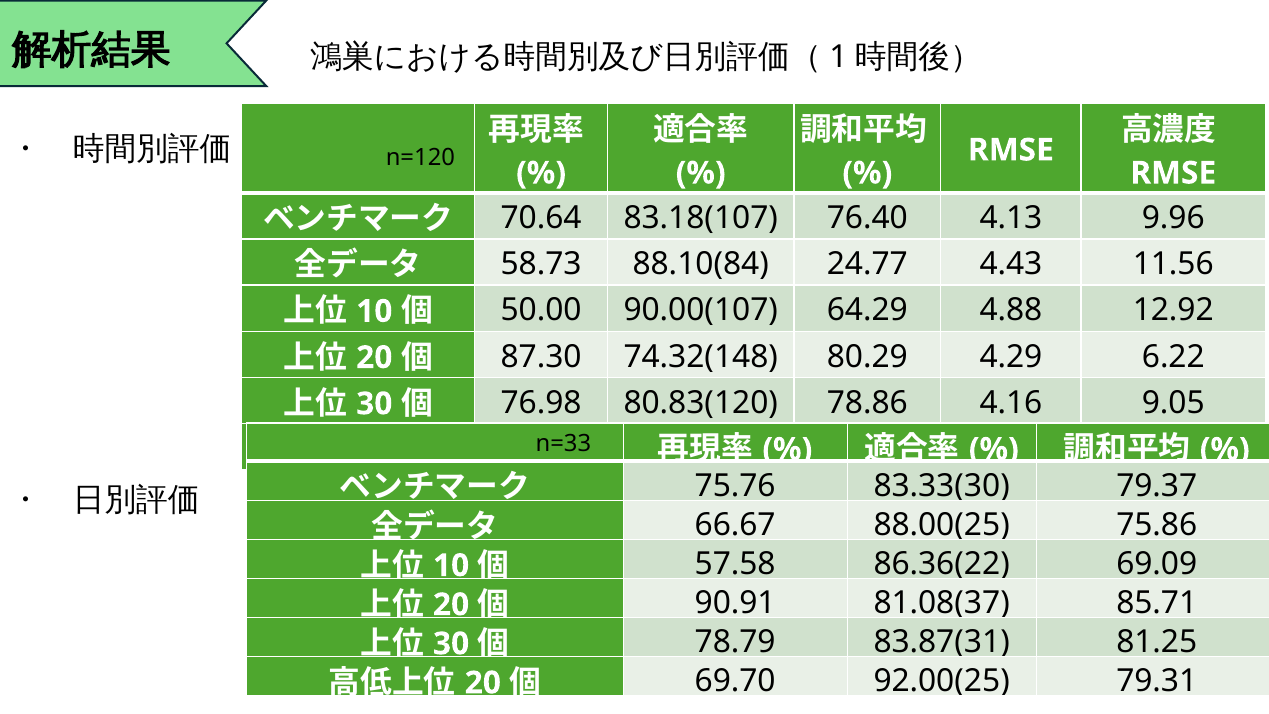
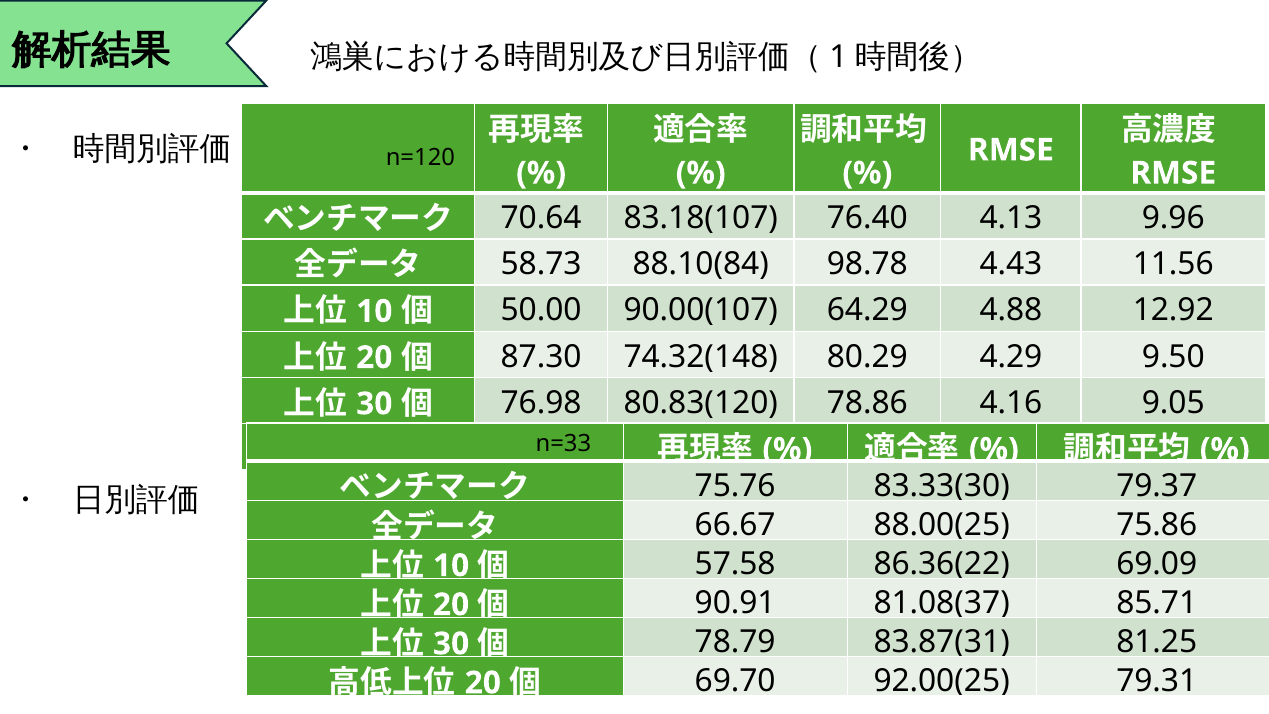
24.77: 24.77 -> 98.78
6.22: 6.22 -> 9.50
